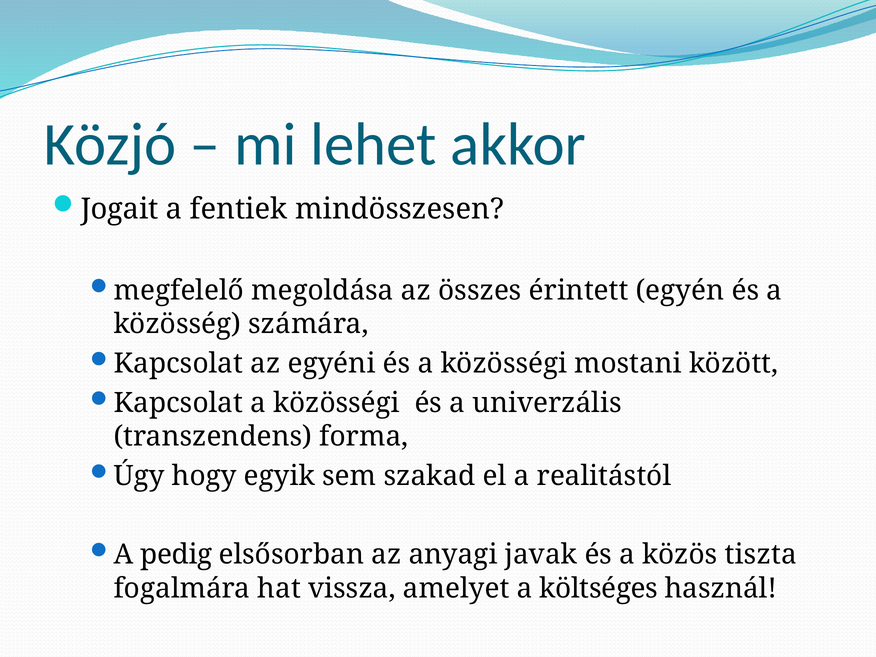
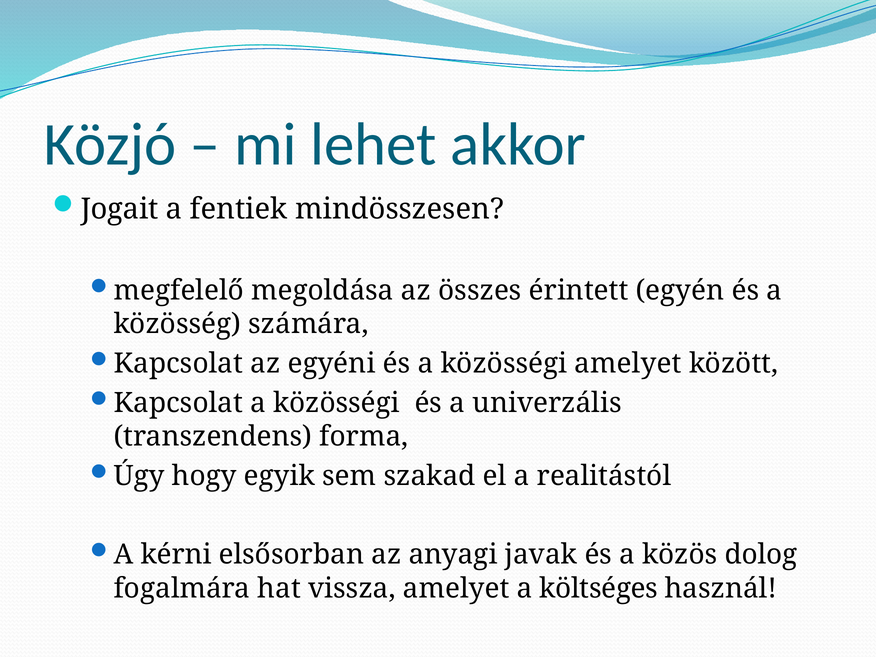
közösségi mostani: mostani -> amelyet
pedig: pedig -> kérni
tiszta: tiszta -> dolog
